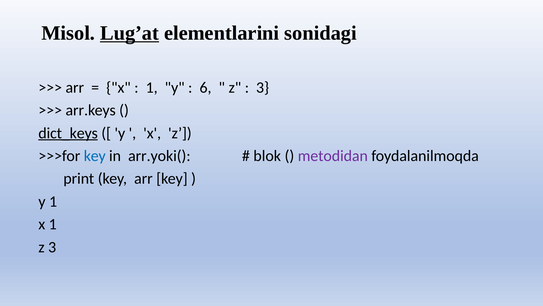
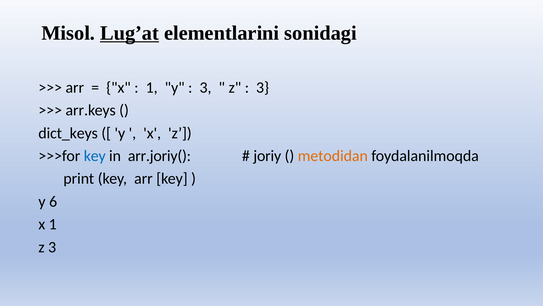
6 at (206, 87): 6 -> 3
dict_keys underline: present -> none
arr.yoki(: arr.yoki( -> arr.joriy(
blok: blok -> joriy
metodidan colour: purple -> orange
у 1: 1 -> 6
